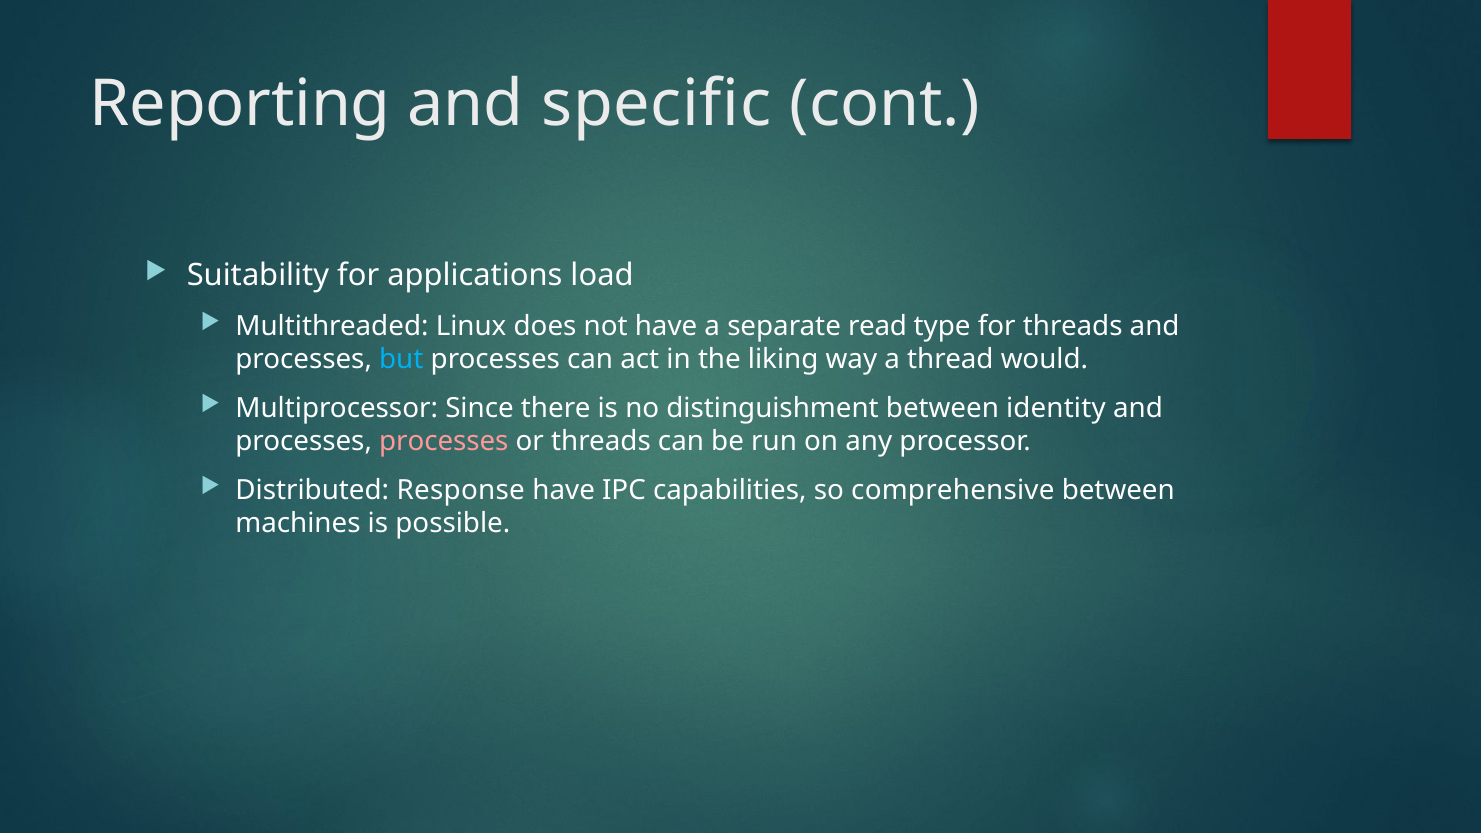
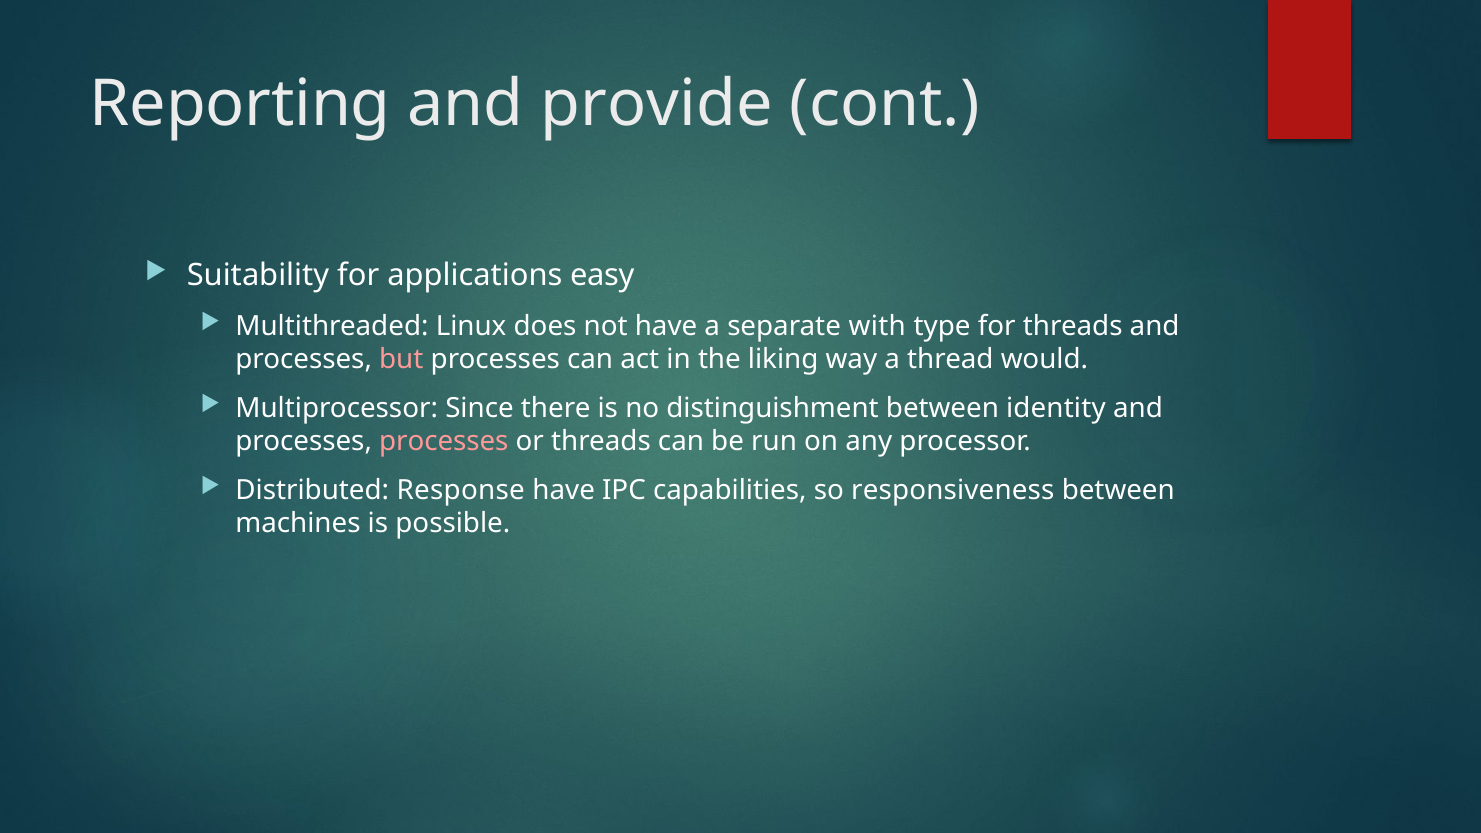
specific: specific -> provide
load: load -> easy
read: read -> with
but colour: light blue -> pink
comprehensive: comprehensive -> responsiveness
